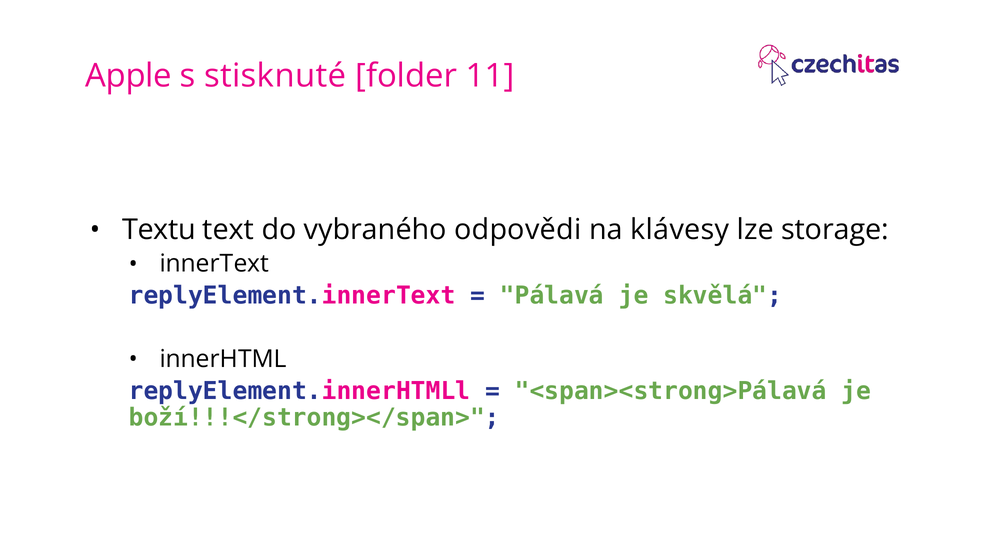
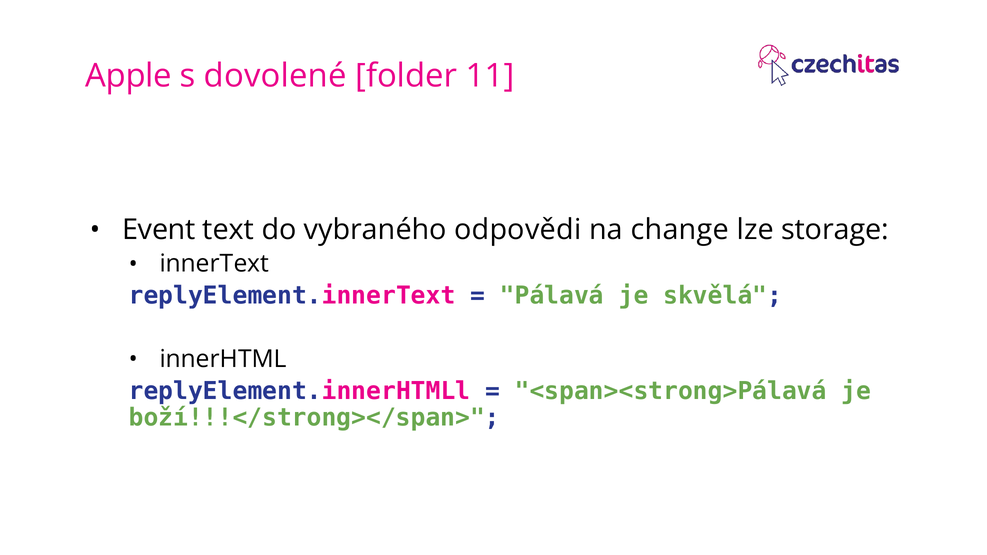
stisknuté: stisknuté -> dovolené
Textu: Textu -> Event
klávesy: klávesy -> change
